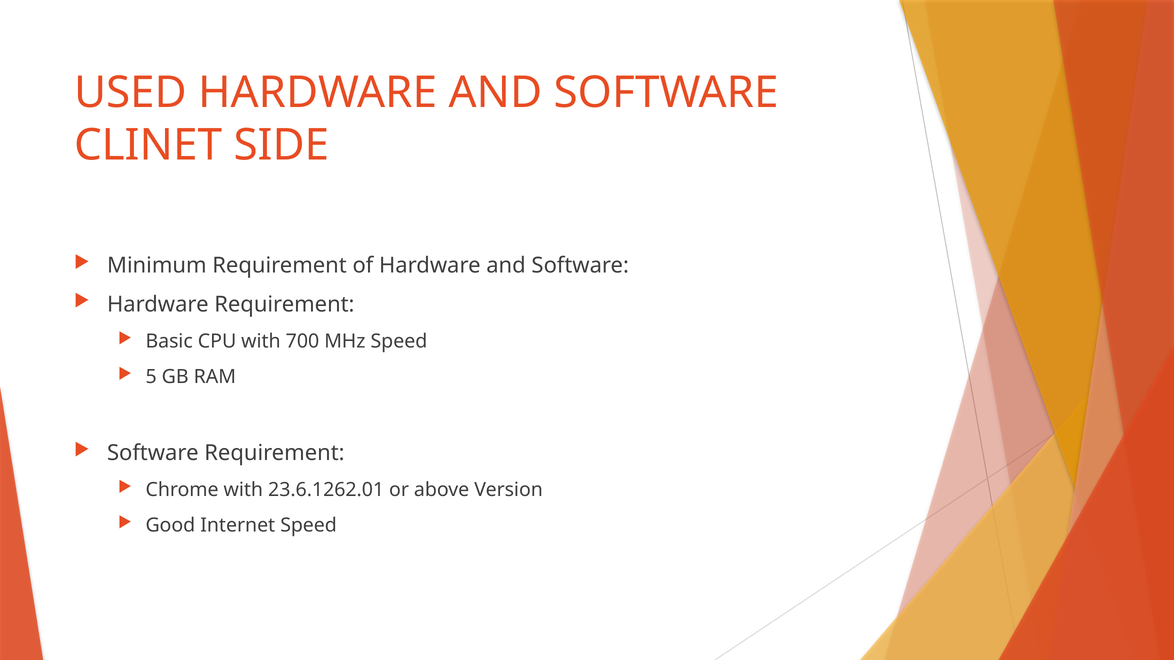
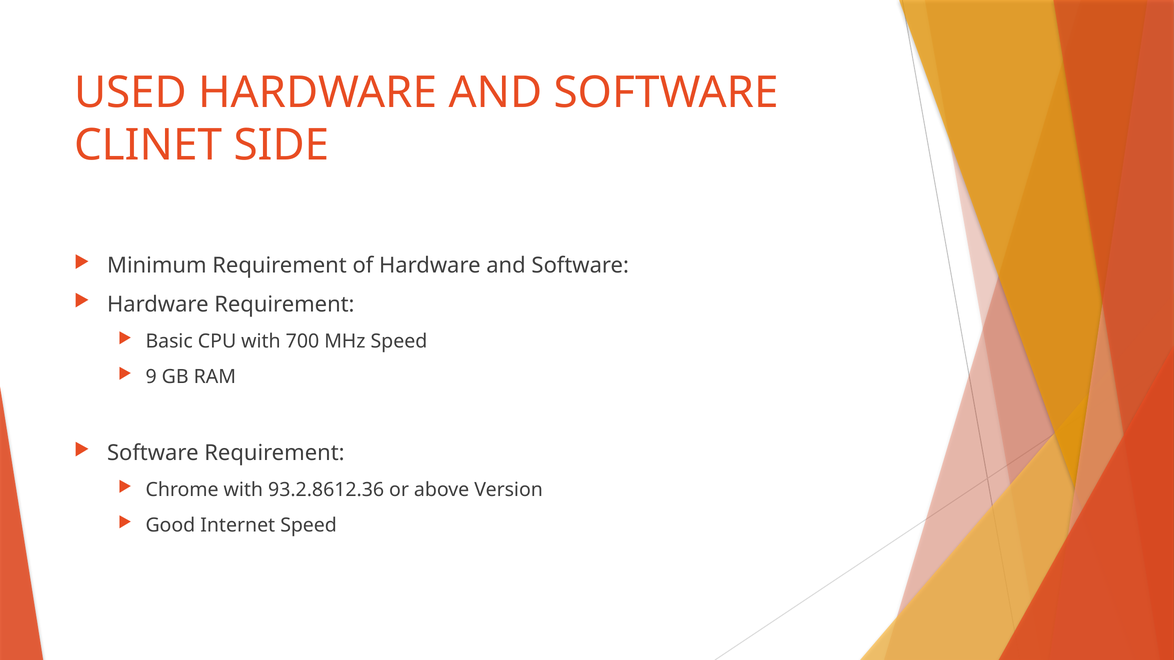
5: 5 -> 9
23.6.1262.01: 23.6.1262.01 -> 93.2.8612.36
